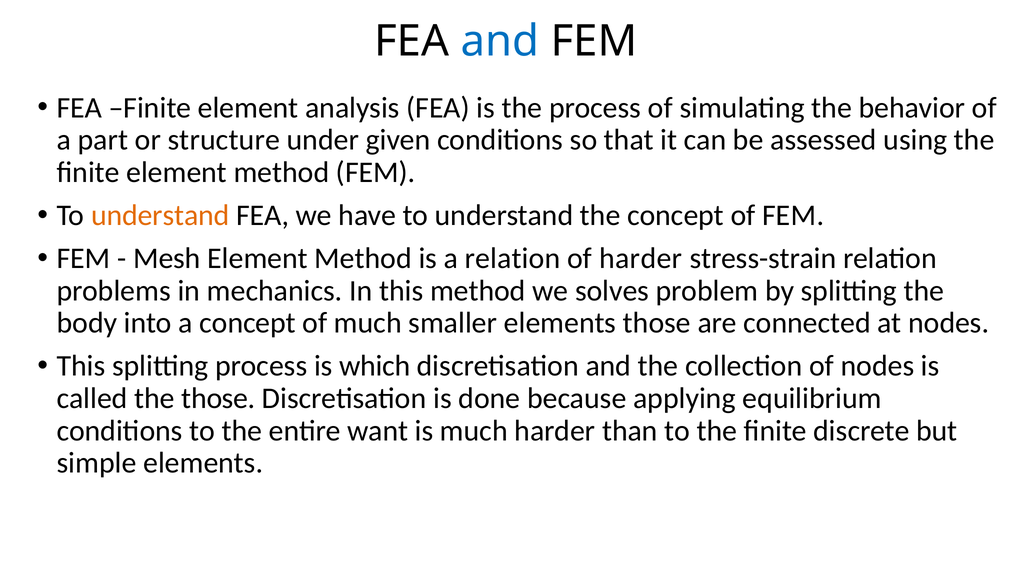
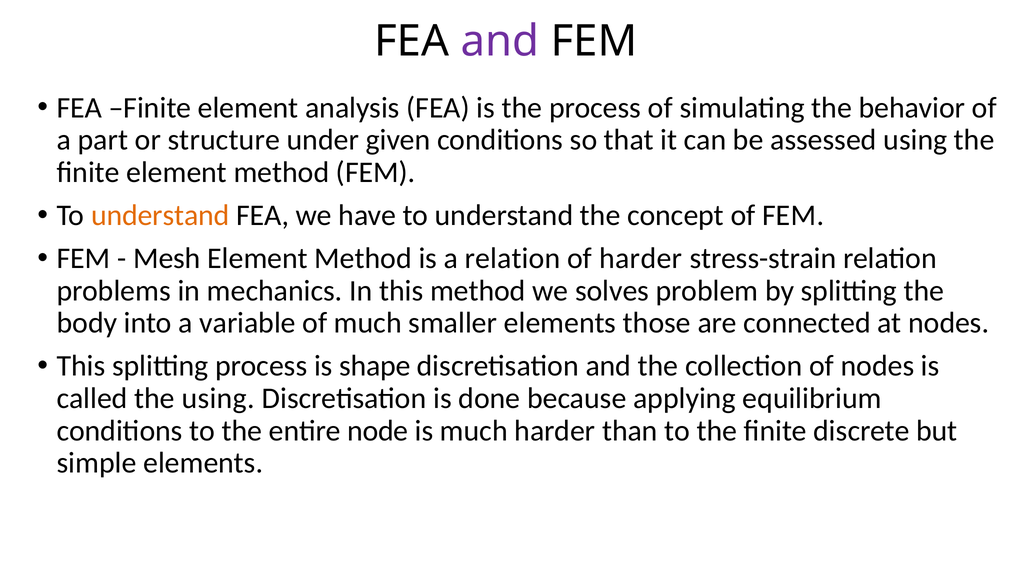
and at (500, 41) colour: blue -> purple
a concept: concept -> variable
which: which -> shape
the those: those -> using
want: want -> node
